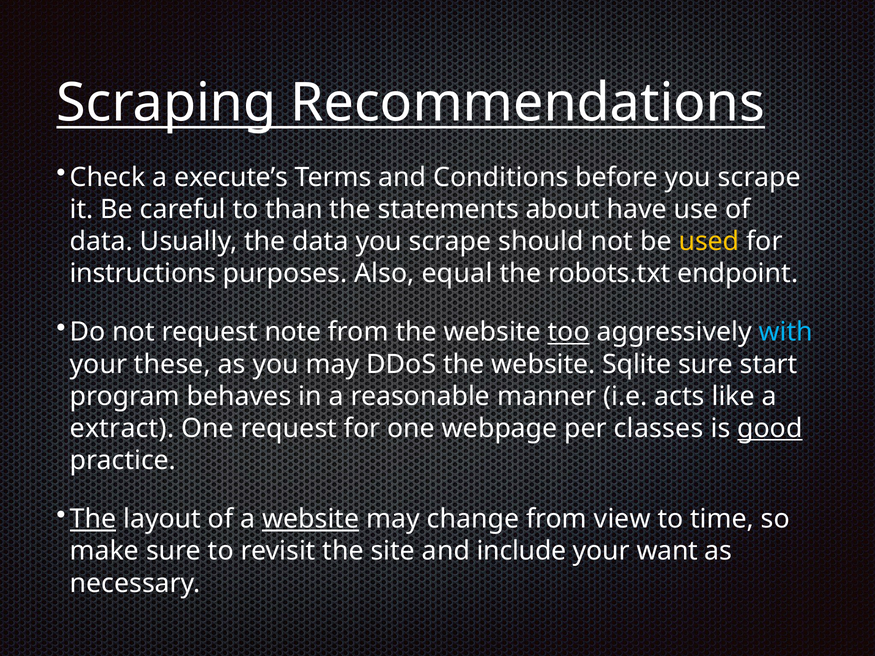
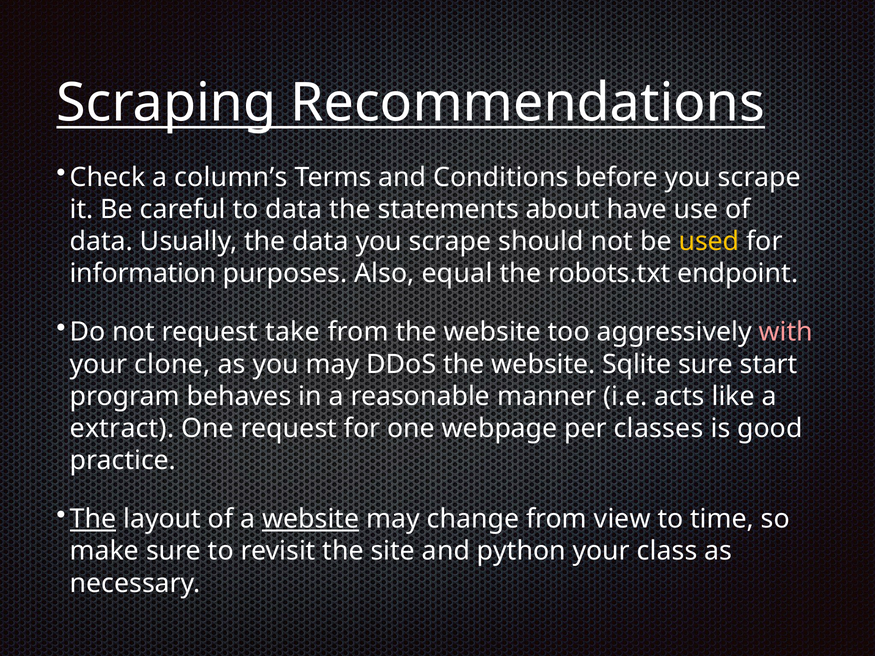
execute’s: execute’s -> column’s
to than: than -> data
instructions: instructions -> information
note: note -> take
too underline: present -> none
with colour: light blue -> pink
these: these -> clone
good underline: present -> none
include: include -> python
want: want -> class
